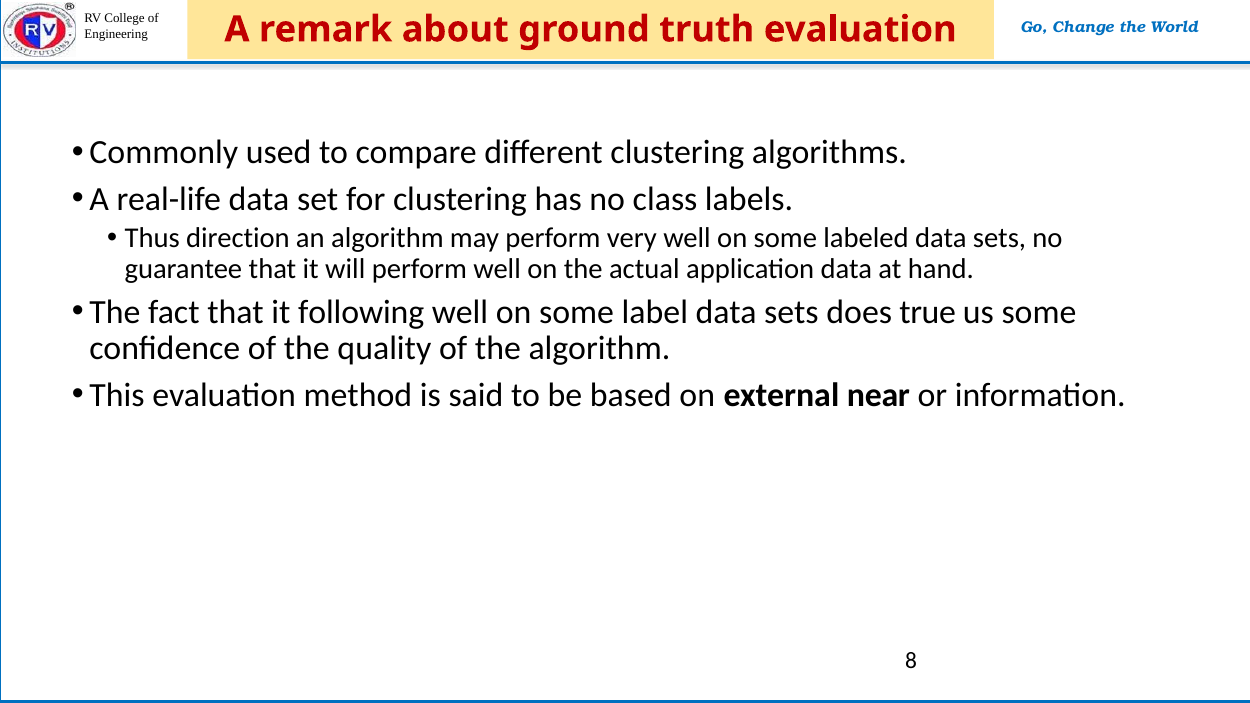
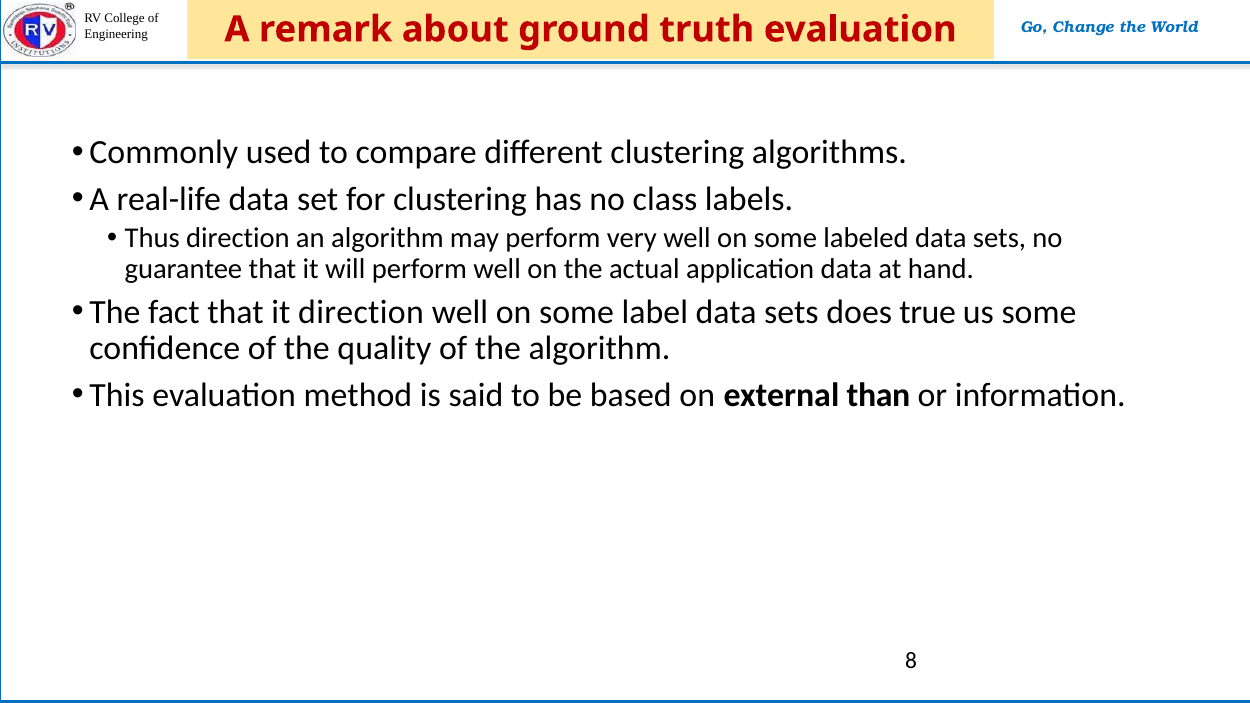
it following: following -> direction
near: near -> than
